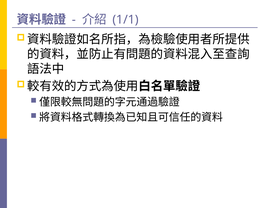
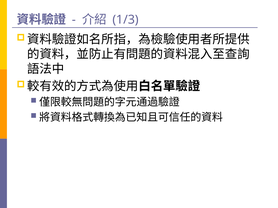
1/1: 1/1 -> 1/3
